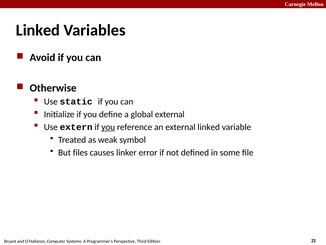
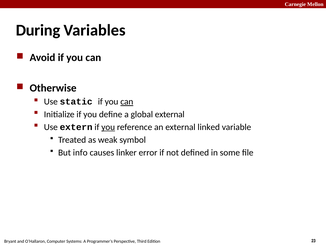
Linked at (38, 30): Linked -> During
can at (127, 102) underline: none -> present
files: files -> info
